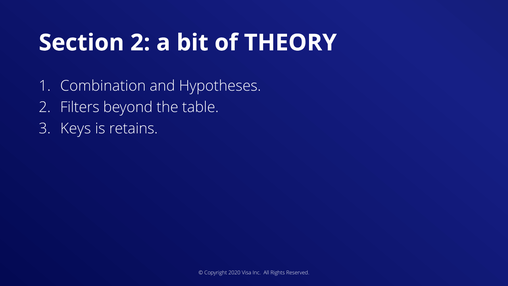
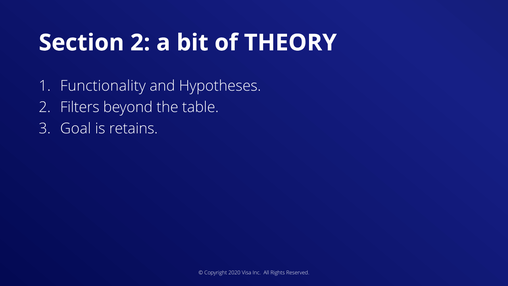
Combination: Combination -> Functionality
Keys: Keys -> Goal
